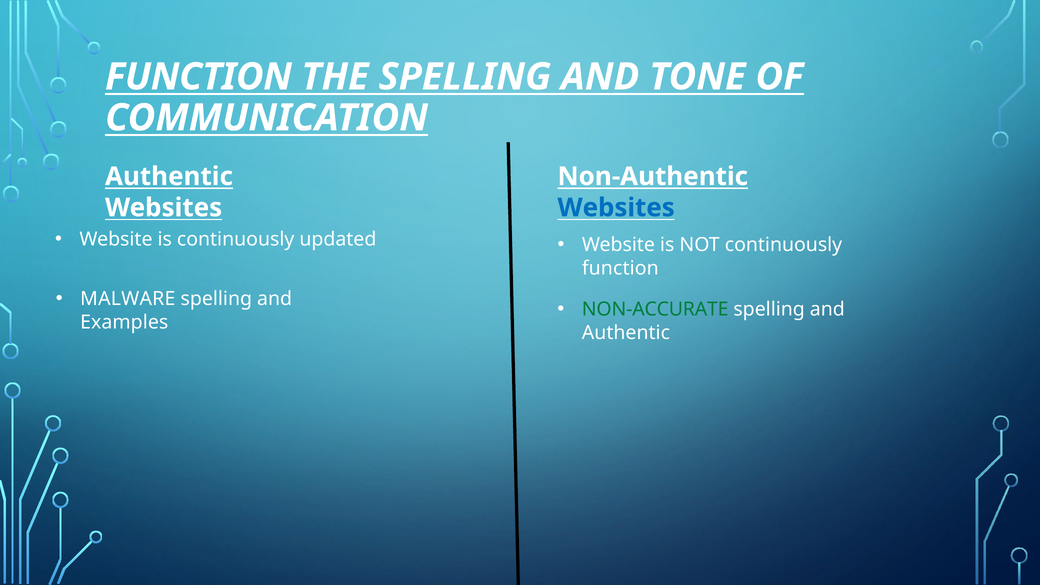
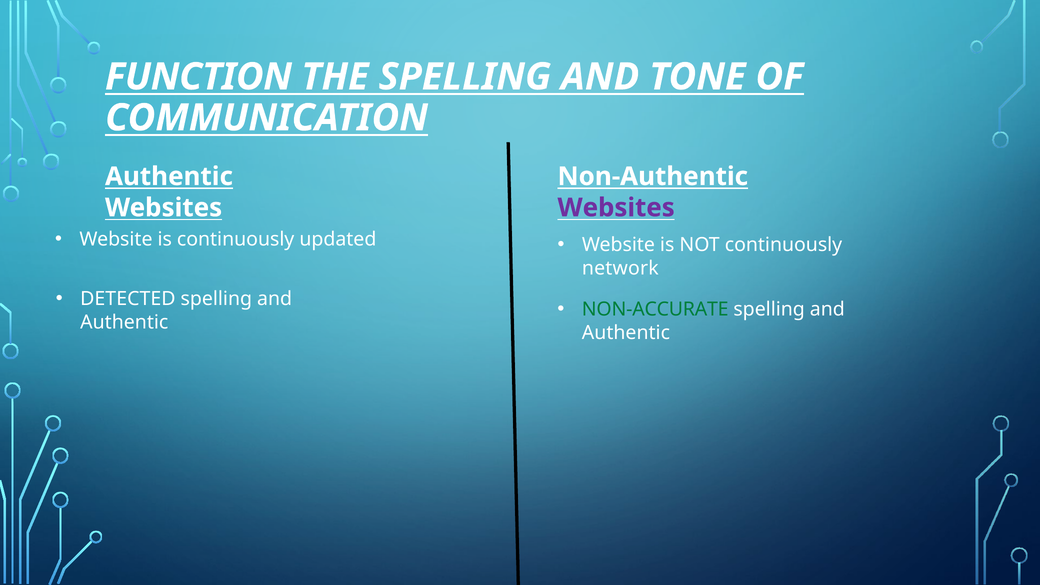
Websites at (616, 208) colour: blue -> purple
function at (620, 268): function -> network
MALWARE: MALWARE -> DETECTED
Examples at (124, 322): Examples -> Authentic
